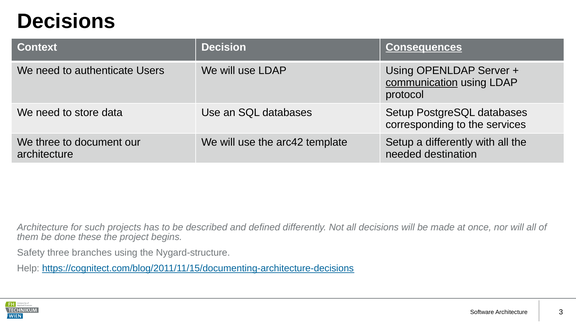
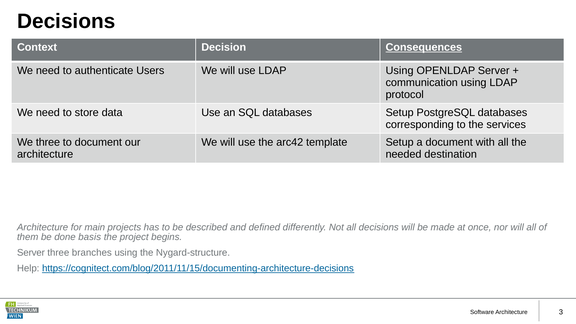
communication underline: present -> none
a differently: differently -> document
such: such -> main
these: these -> basis
Safety at (31, 253): Safety -> Server
